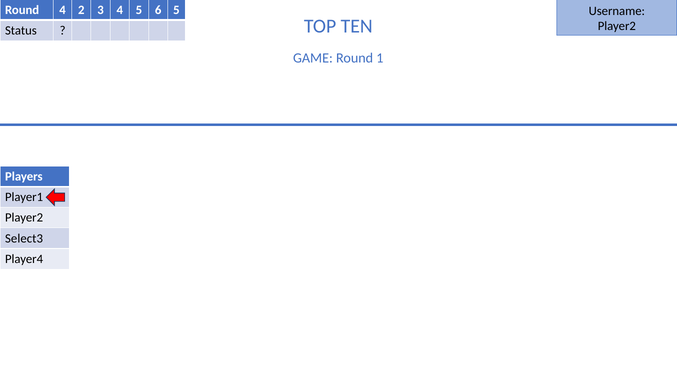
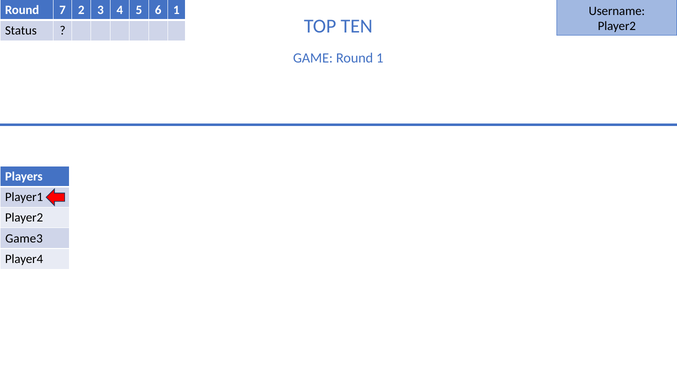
Round 4: 4 -> 7
6 5: 5 -> 1
Select3: Select3 -> Game3
